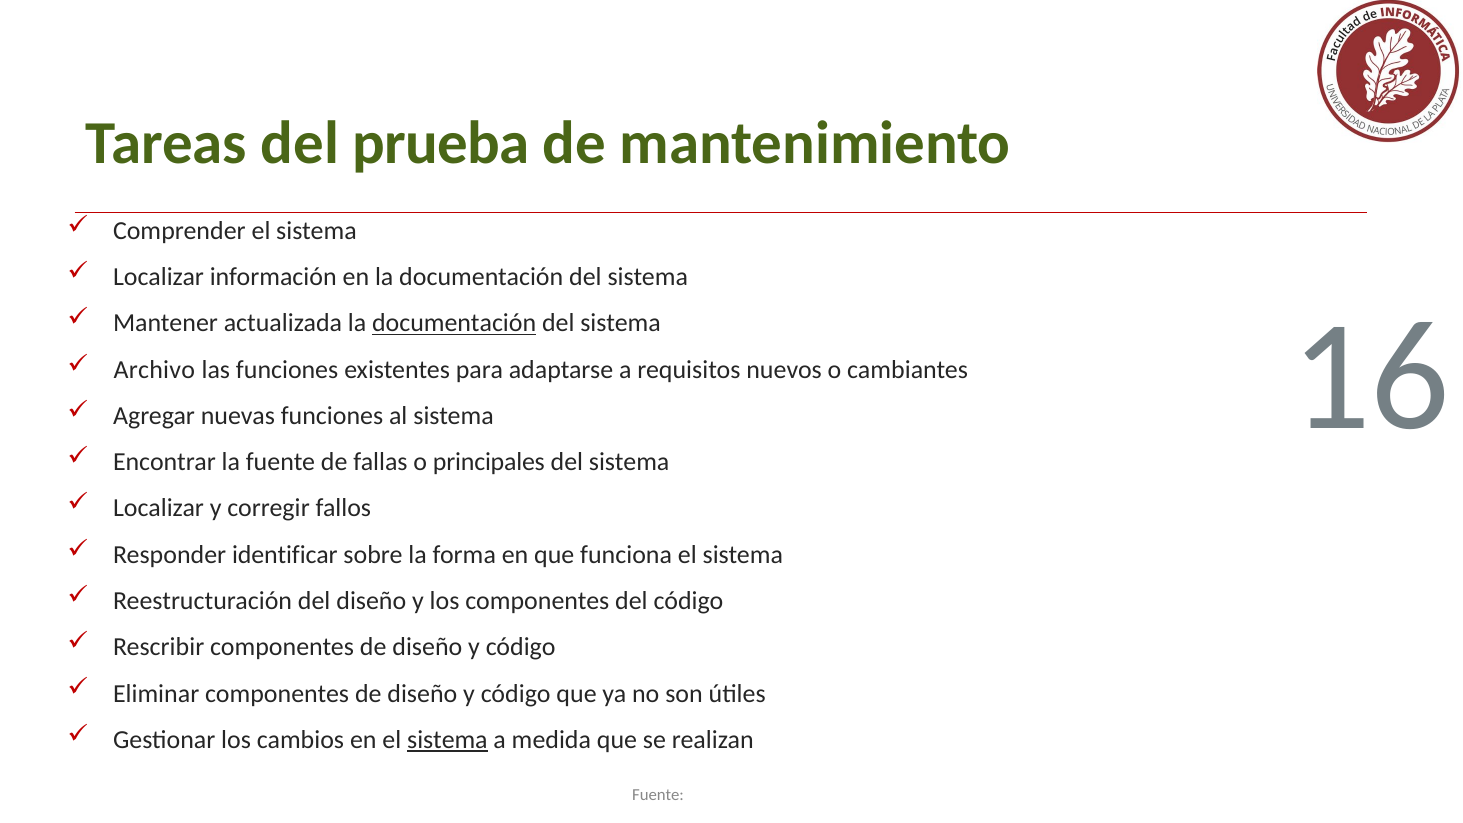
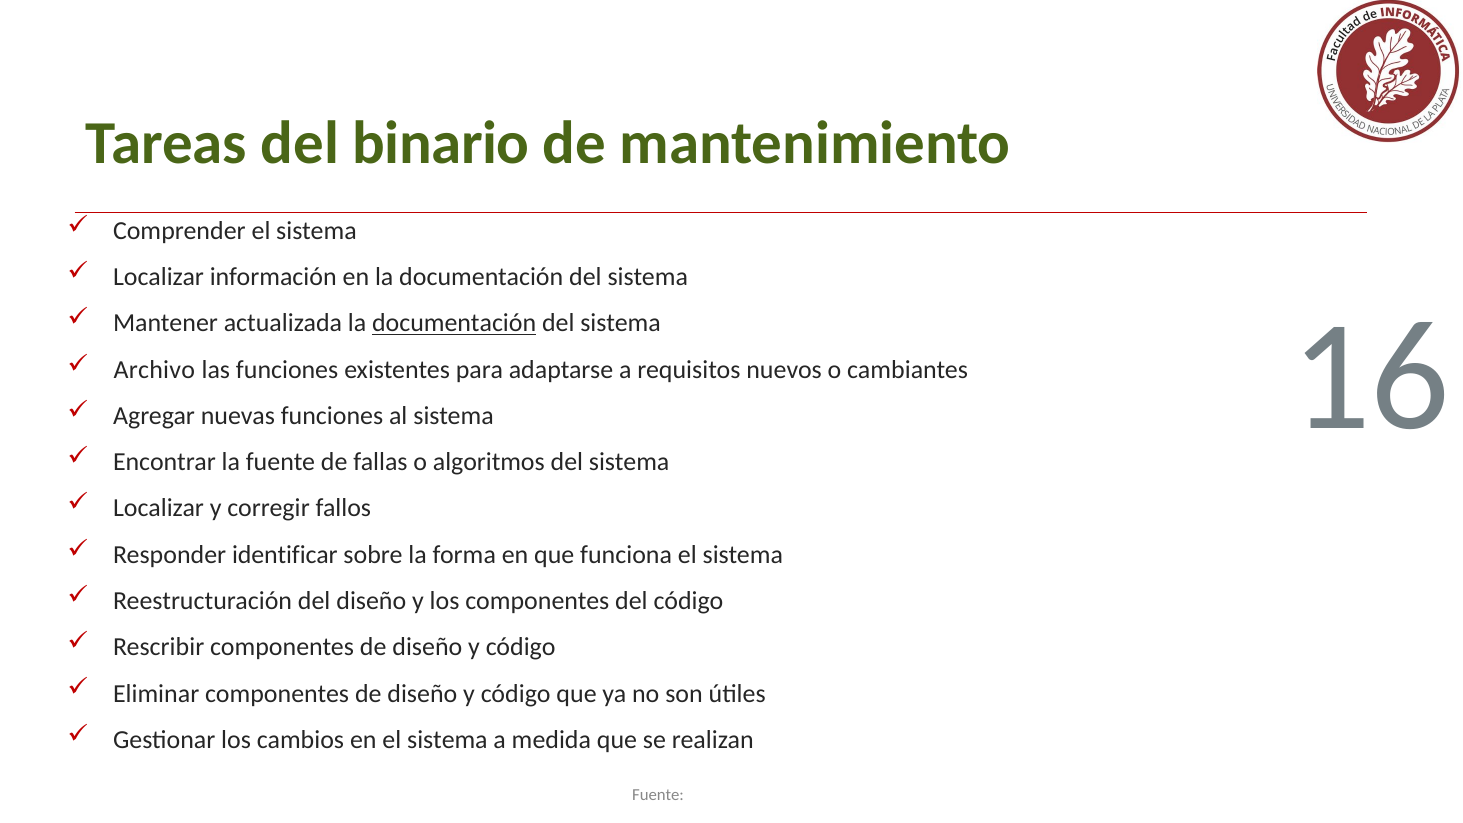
prueba: prueba -> binario
principales: principales -> algoritmos
sistema at (447, 740) underline: present -> none
